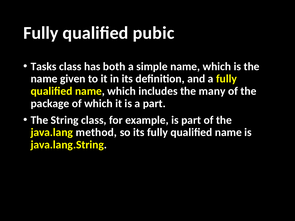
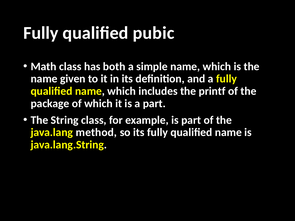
Tasks: Tasks -> Math
many: many -> printf
